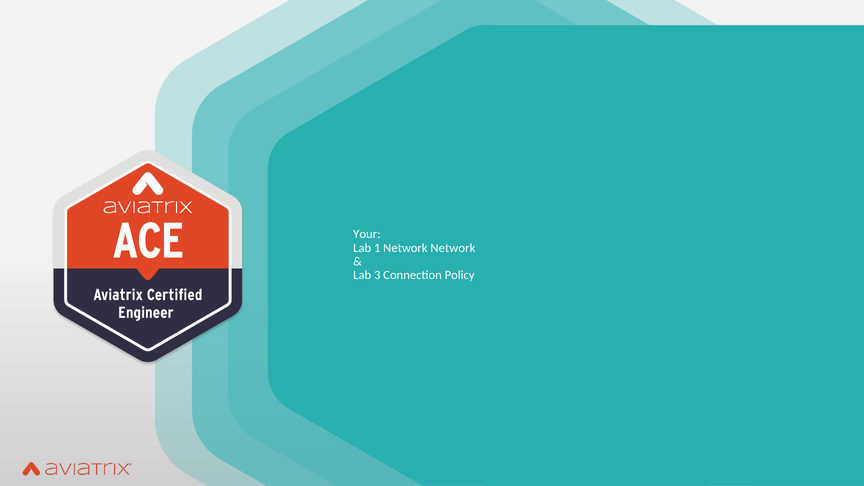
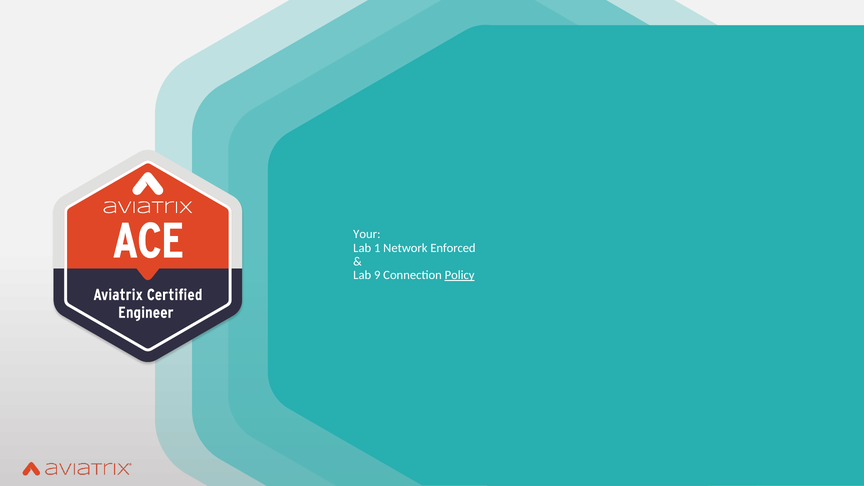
Network Network: Network -> Enforced
3: 3 -> 9
Policy underline: none -> present
